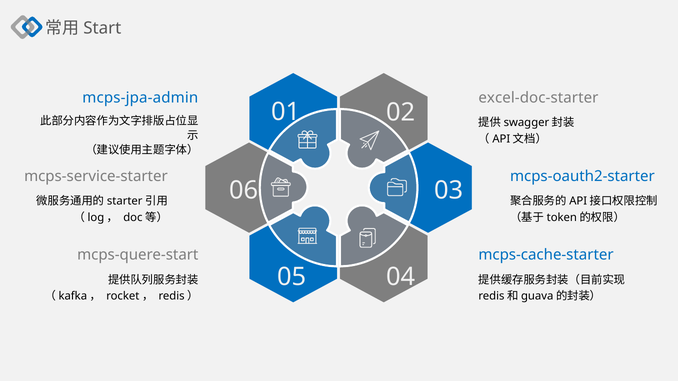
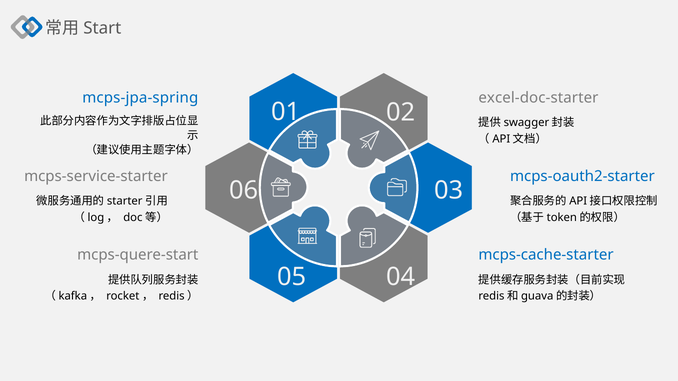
mcps-jpa-admin: mcps-jpa-admin -> mcps-jpa-spring
